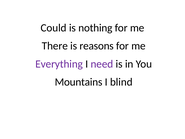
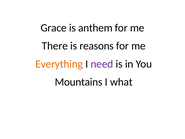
Could: Could -> Grace
nothing: nothing -> anthem
Everything colour: purple -> orange
blind: blind -> what
